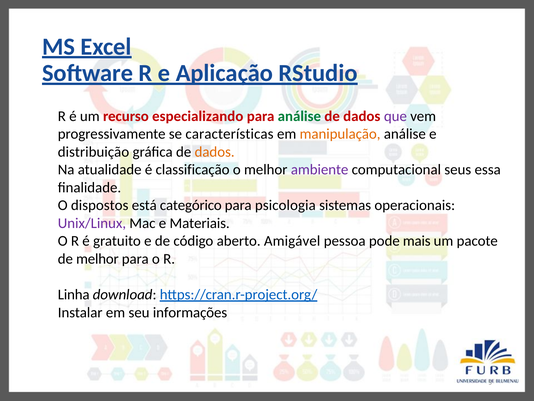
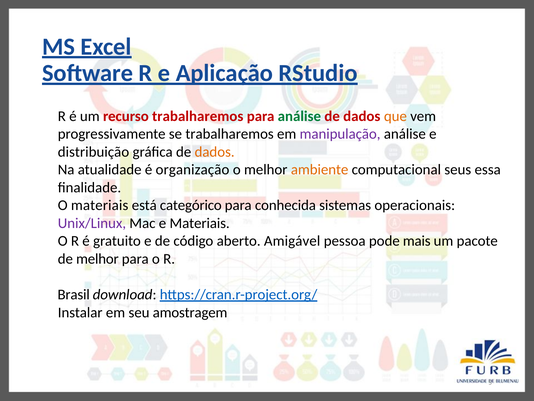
recurso especializando: especializando -> trabalharemos
que colour: purple -> orange
se características: características -> trabalharemos
manipulação colour: orange -> purple
classificação: classificação -> organização
ambiente colour: purple -> orange
O dispostos: dispostos -> materiais
psicologia: psicologia -> conhecida
Linha: Linha -> Brasil
informações: informações -> amostragem
